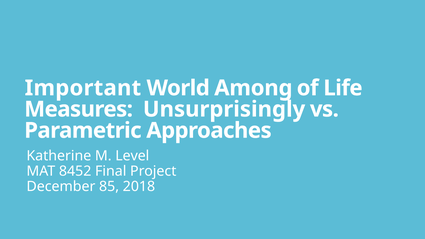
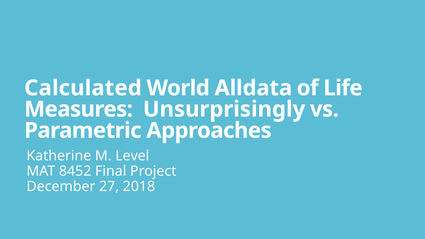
Important: Important -> Calculated
Among: Among -> Alldata
85: 85 -> 27
